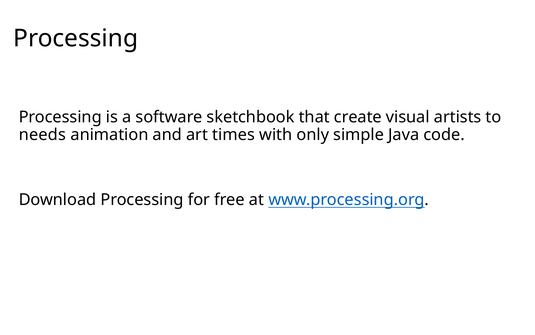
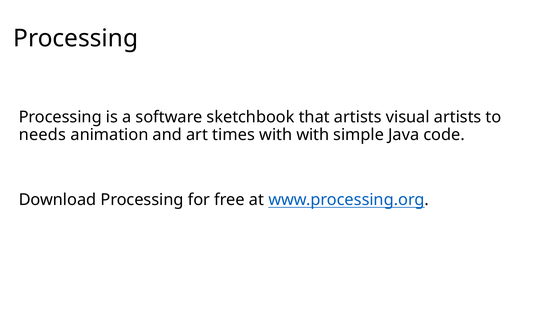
that create: create -> artists
with only: only -> with
